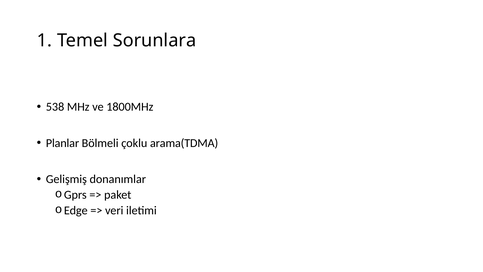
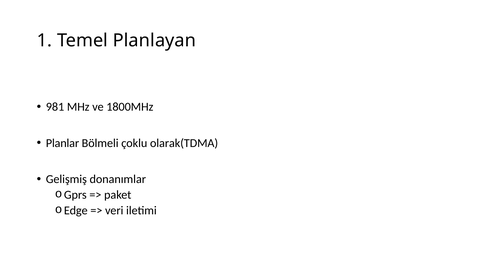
Sorunlara: Sorunlara -> Planlayan
538: 538 -> 981
arama(TDMA: arama(TDMA -> olarak(TDMA
